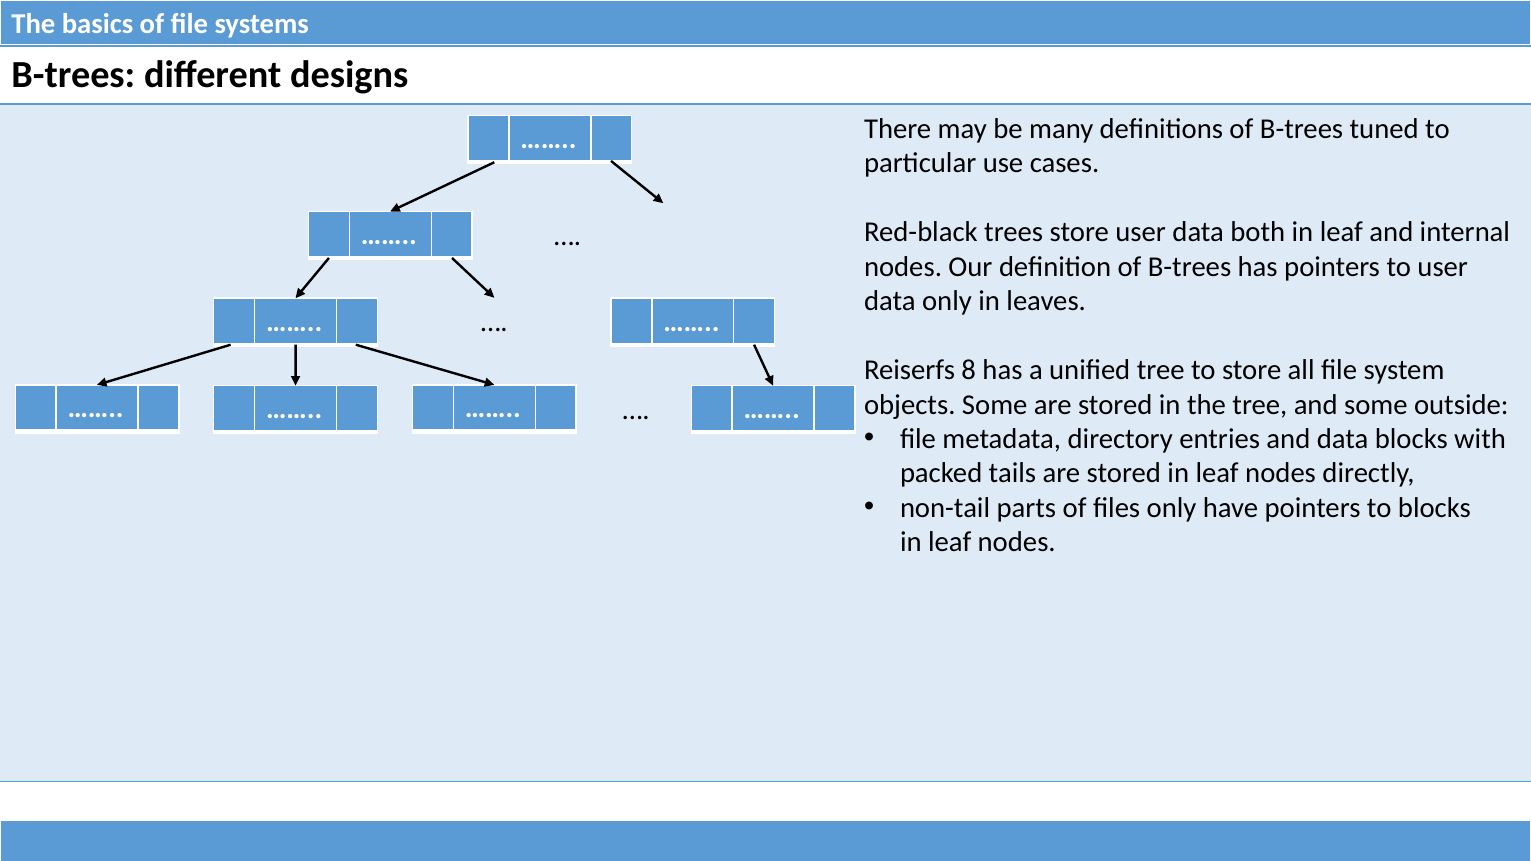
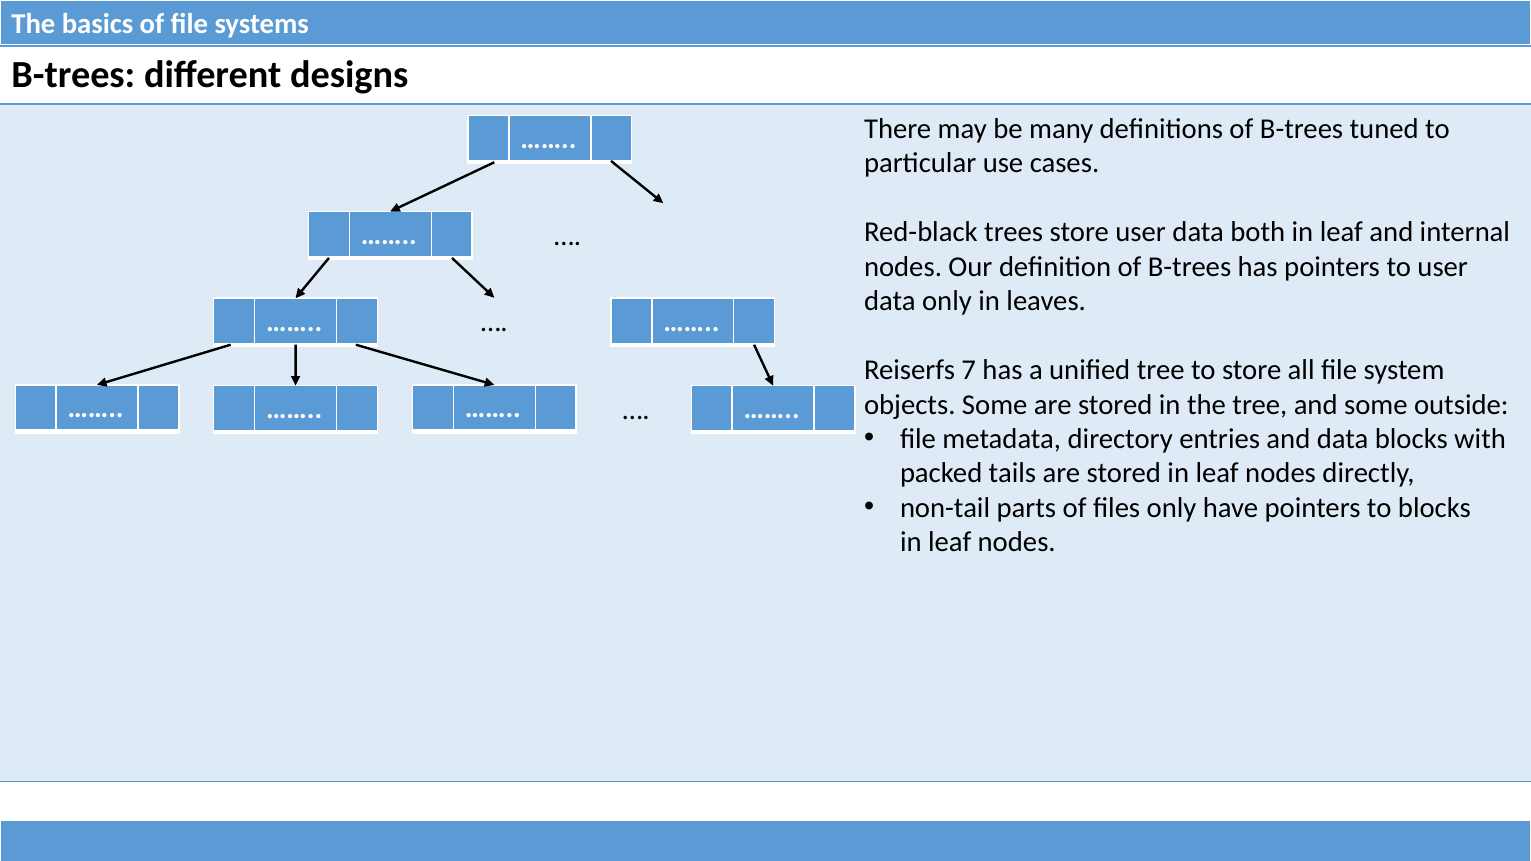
8: 8 -> 7
